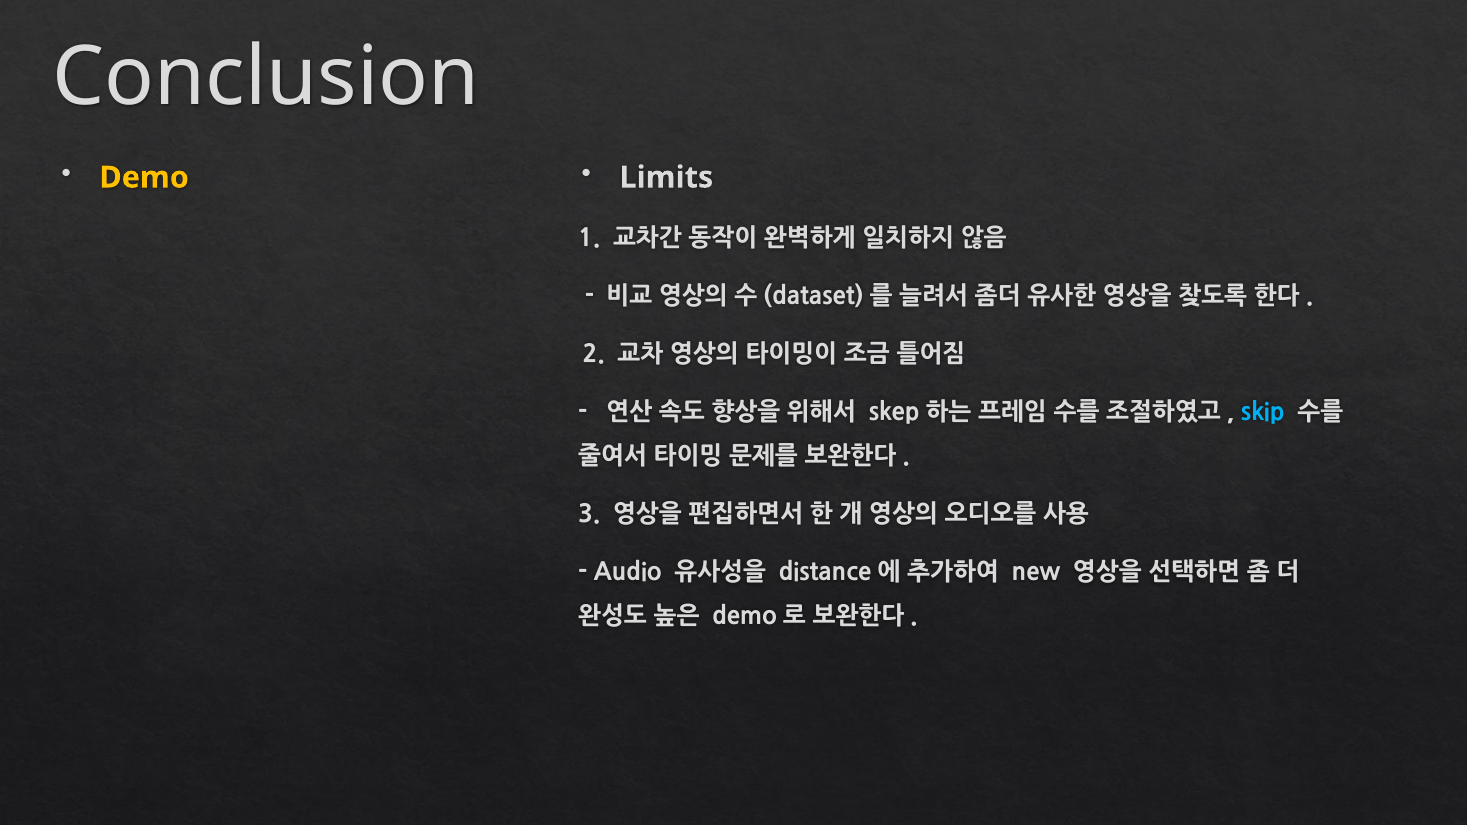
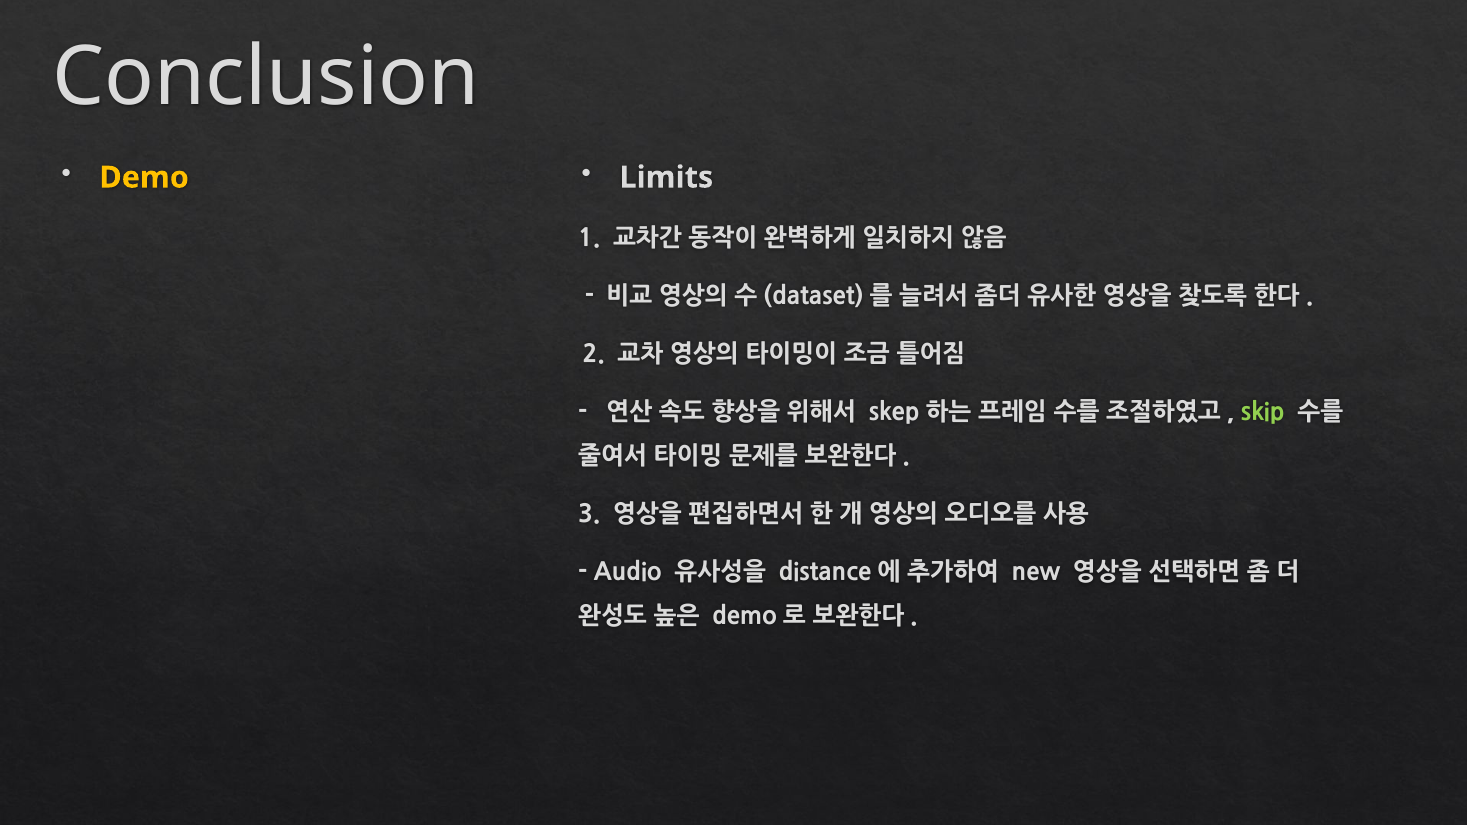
skip colour: light blue -> light green
